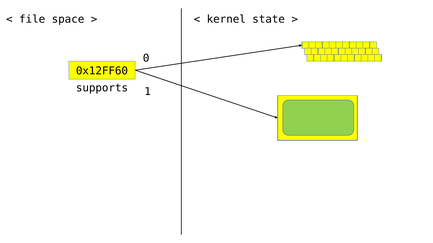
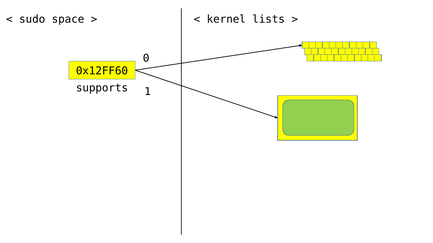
file: file -> sudo
state: state -> lists
